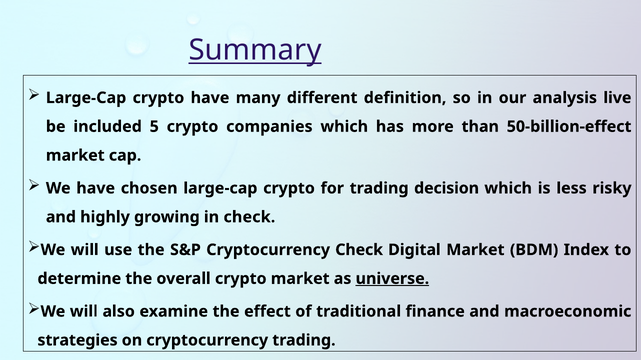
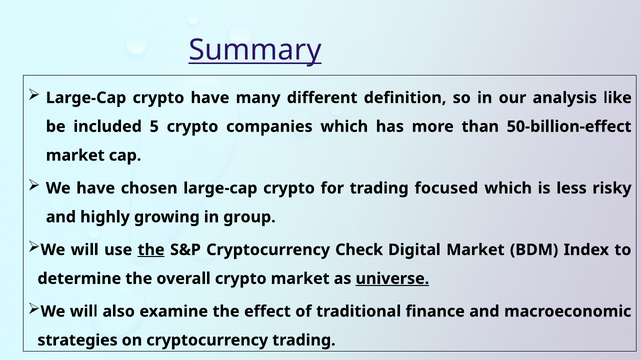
live: live -> like
decision: decision -> focused
in check: check -> group
the at (151, 250) underline: none -> present
